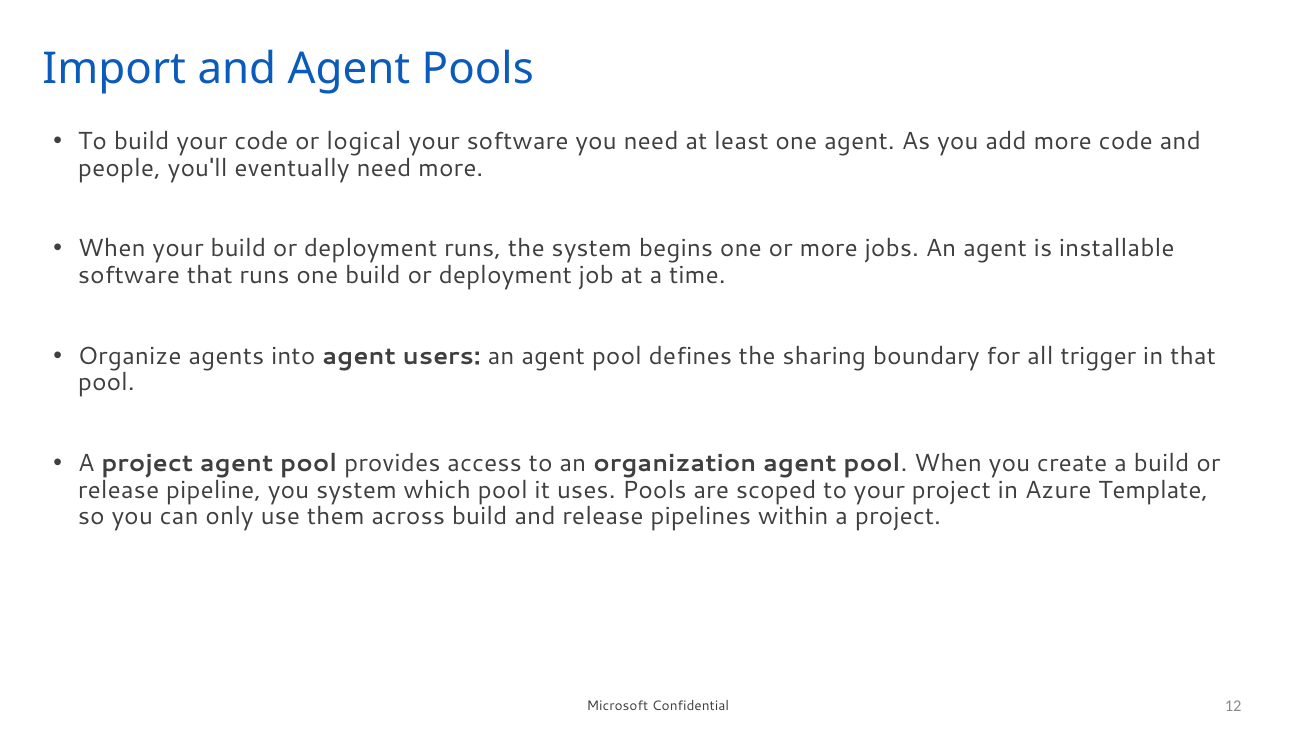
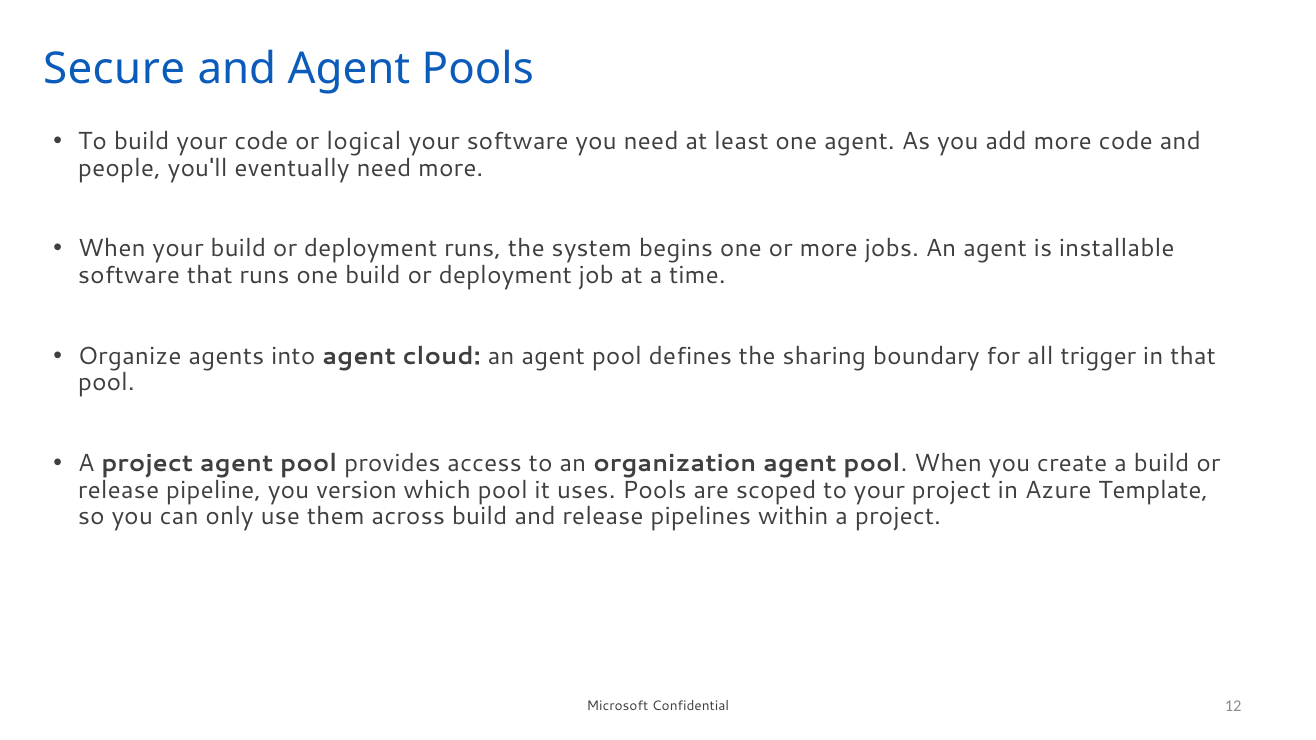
Import: Import -> Secure
users: users -> cloud
you system: system -> version
